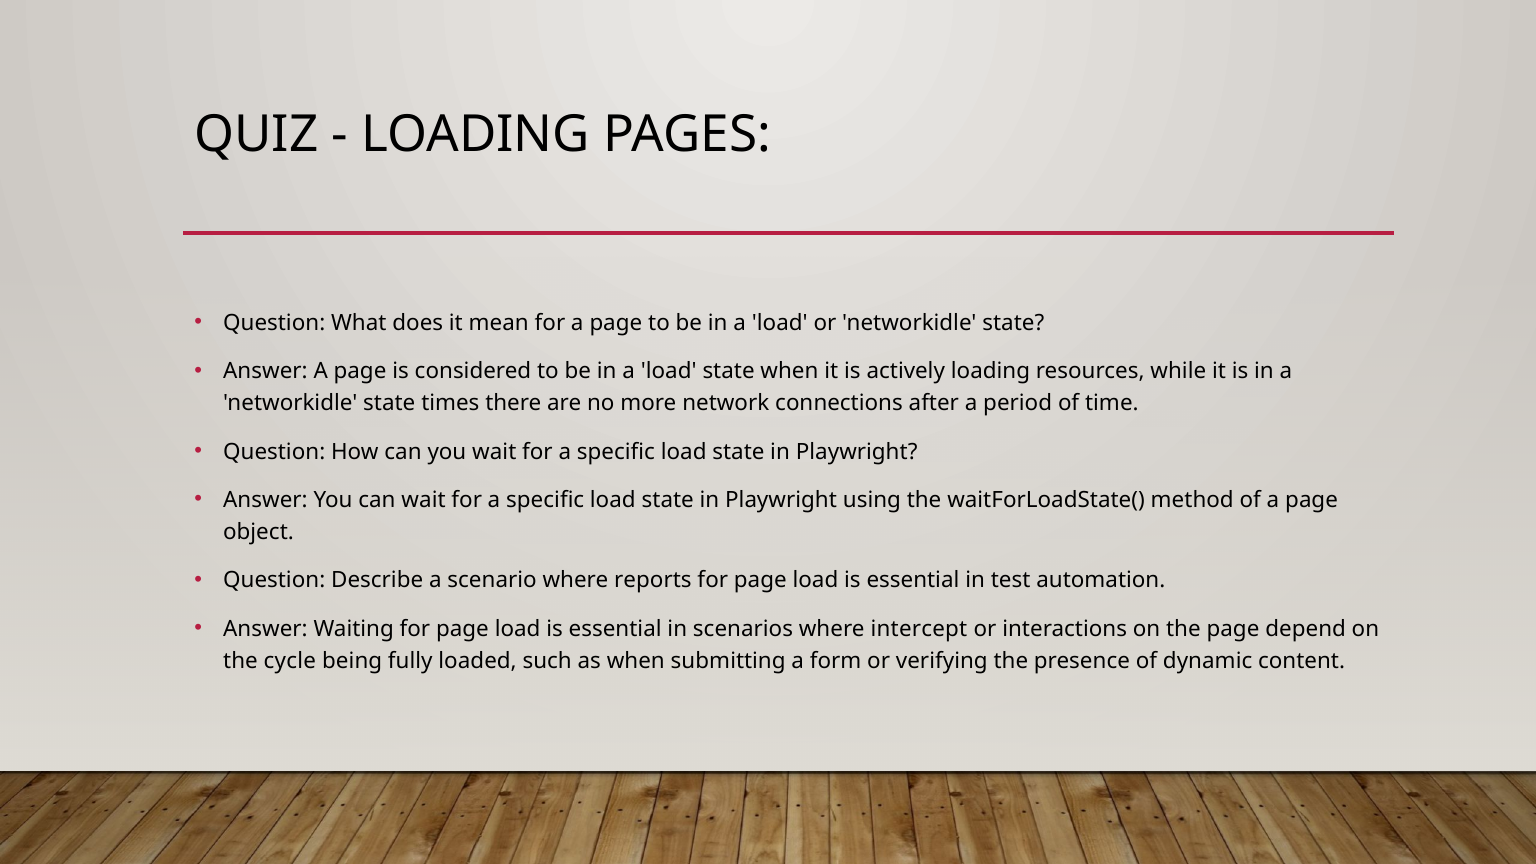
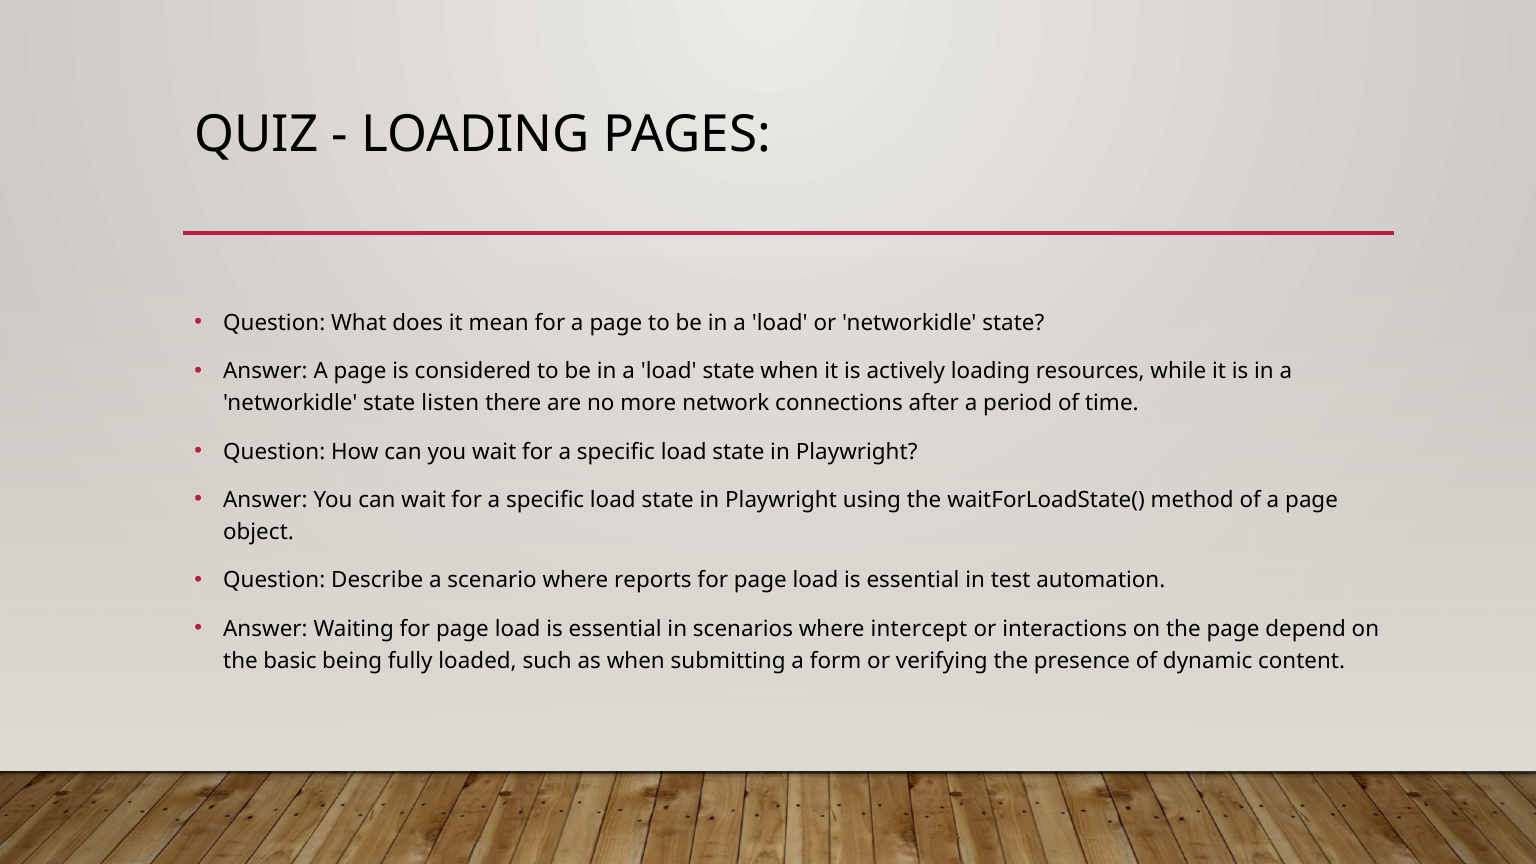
times: times -> listen
cycle: cycle -> basic
